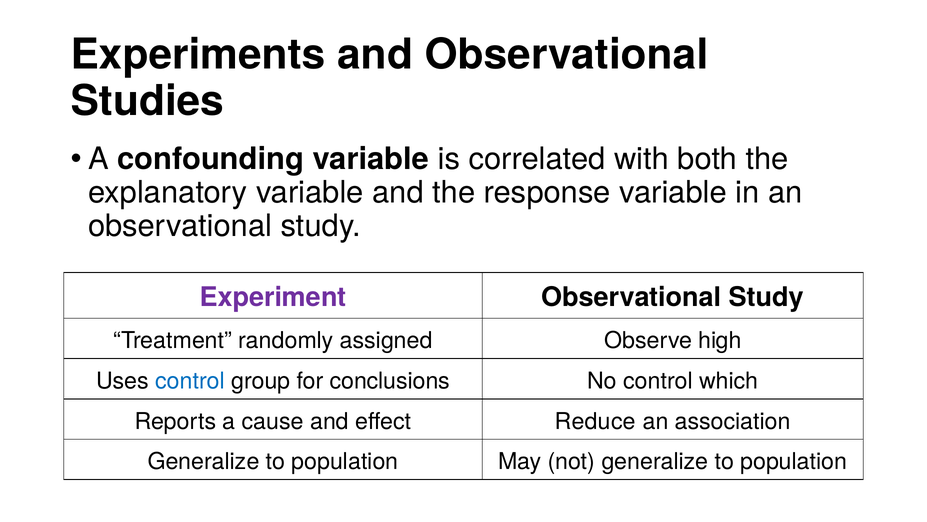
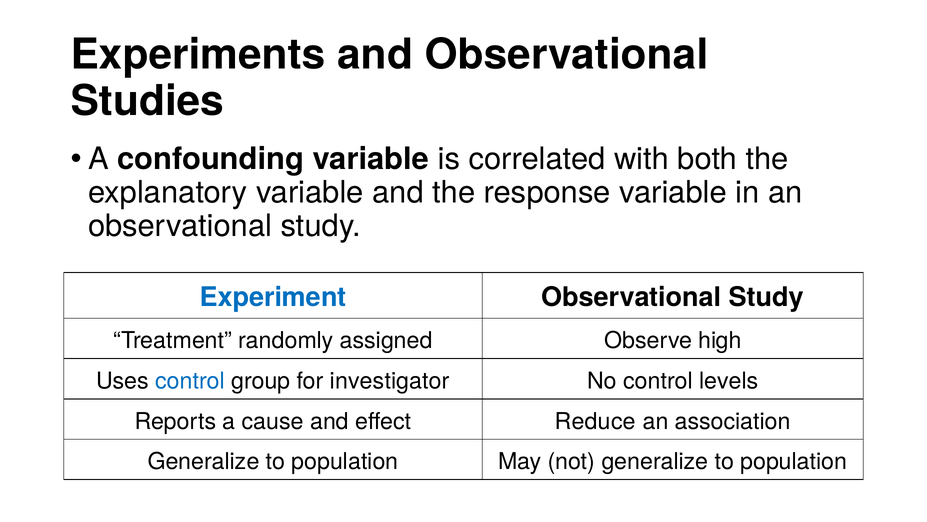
Experiment colour: purple -> blue
conclusions: conclusions -> investigator
which: which -> levels
